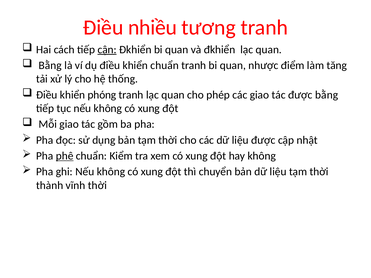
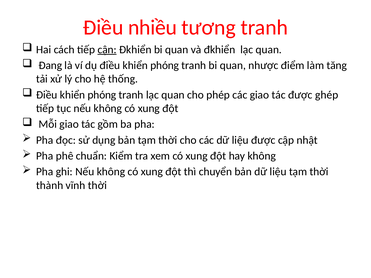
Bằng at (50, 65): Bằng -> Đang
dụ điều khiển chuẩn: chuẩn -> phóng
được bằng: bằng -> ghép
phê underline: present -> none
